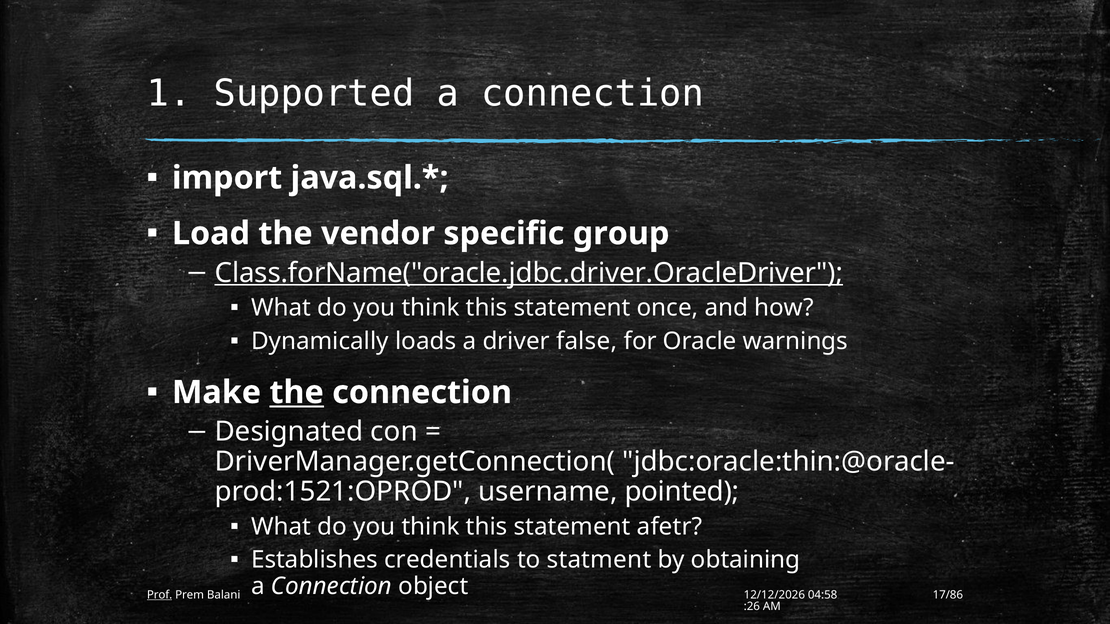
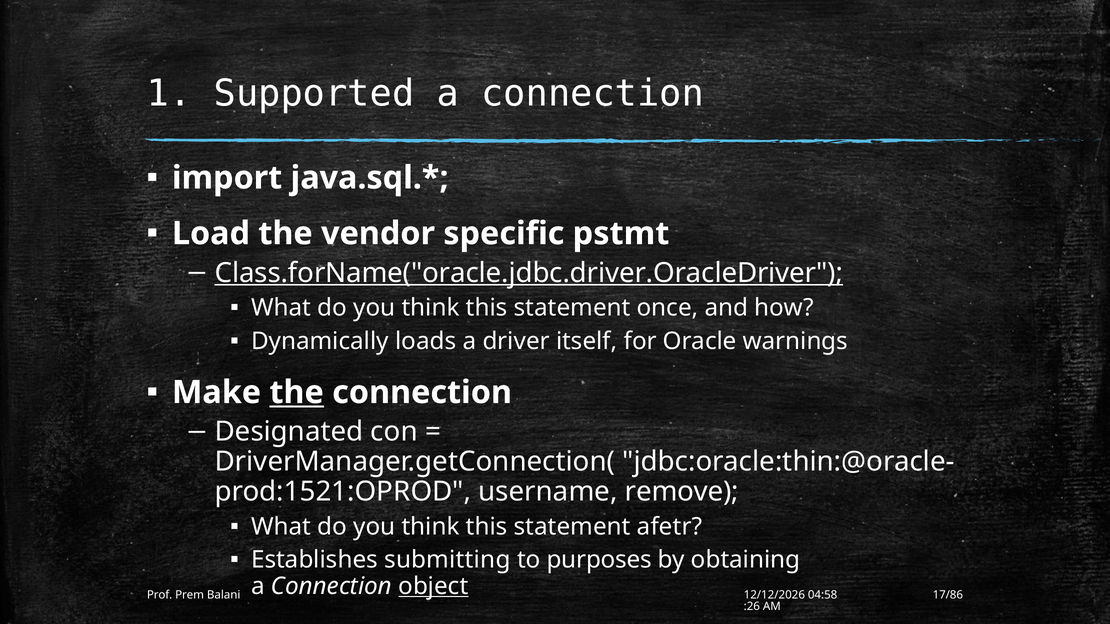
group: group -> pstmt
false: false -> itself
pointed: pointed -> remove
credentials: credentials -> submitting
statment: statment -> purposes
object underline: none -> present
Prof underline: present -> none
